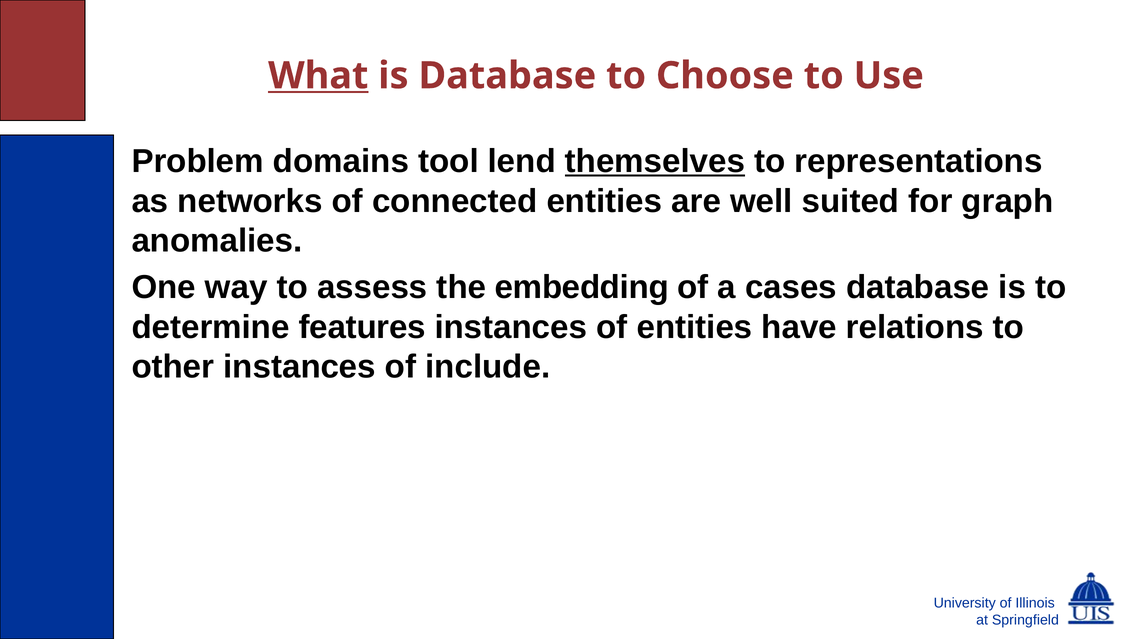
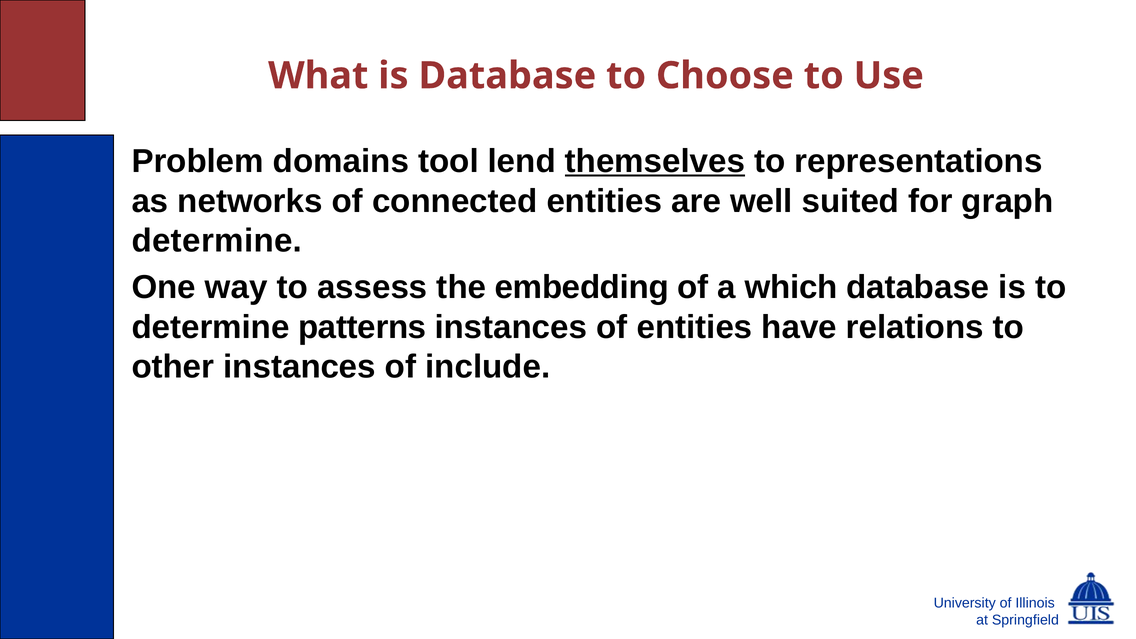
What underline: present -> none
anomalies at (217, 241): anomalies -> determine
cases: cases -> which
features: features -> patterns
